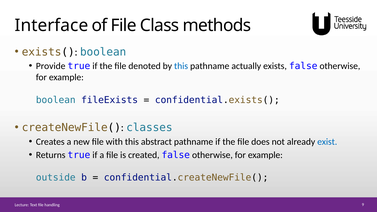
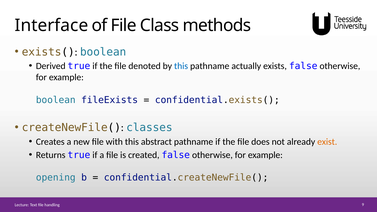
Provide: Provide -> Derived
exist colour: blue -> orange
outside: outside -> opening
